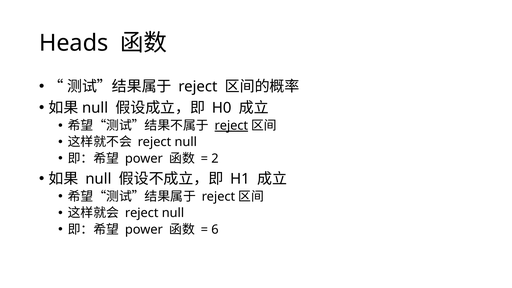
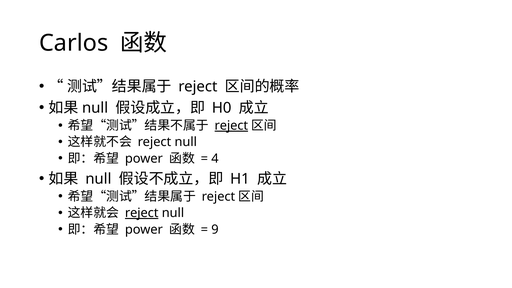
Heads: Heads -> Carlos
2: 2 -> 4
reject at (142, 213) underline: none -> present
6: 6 -> 9
